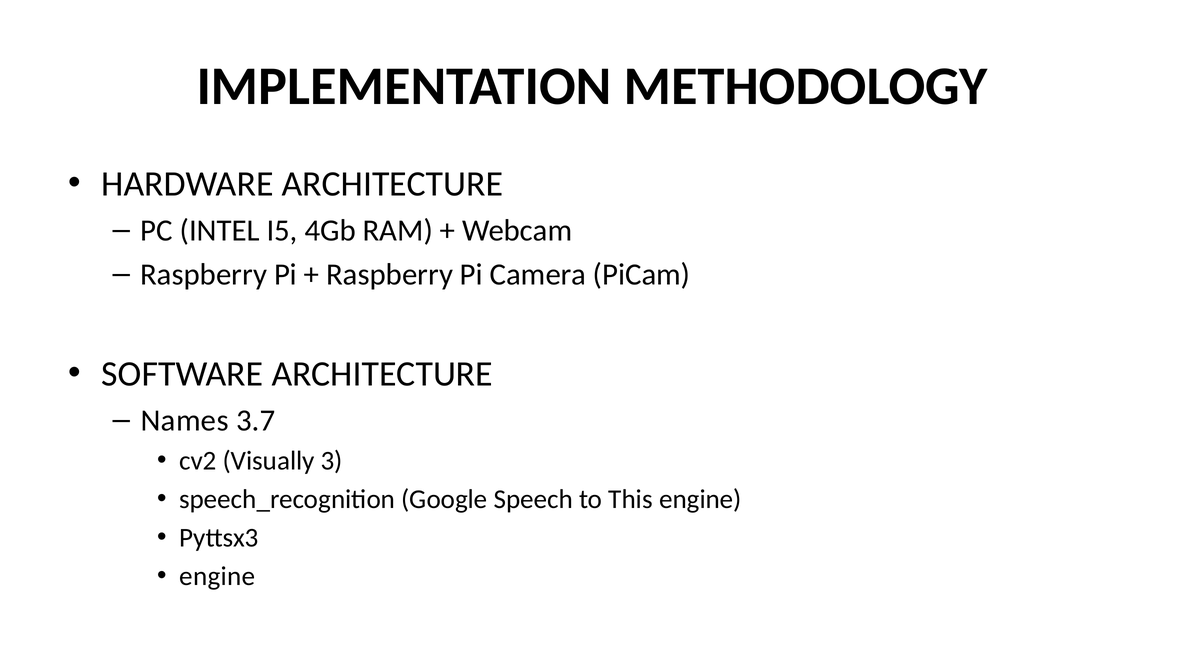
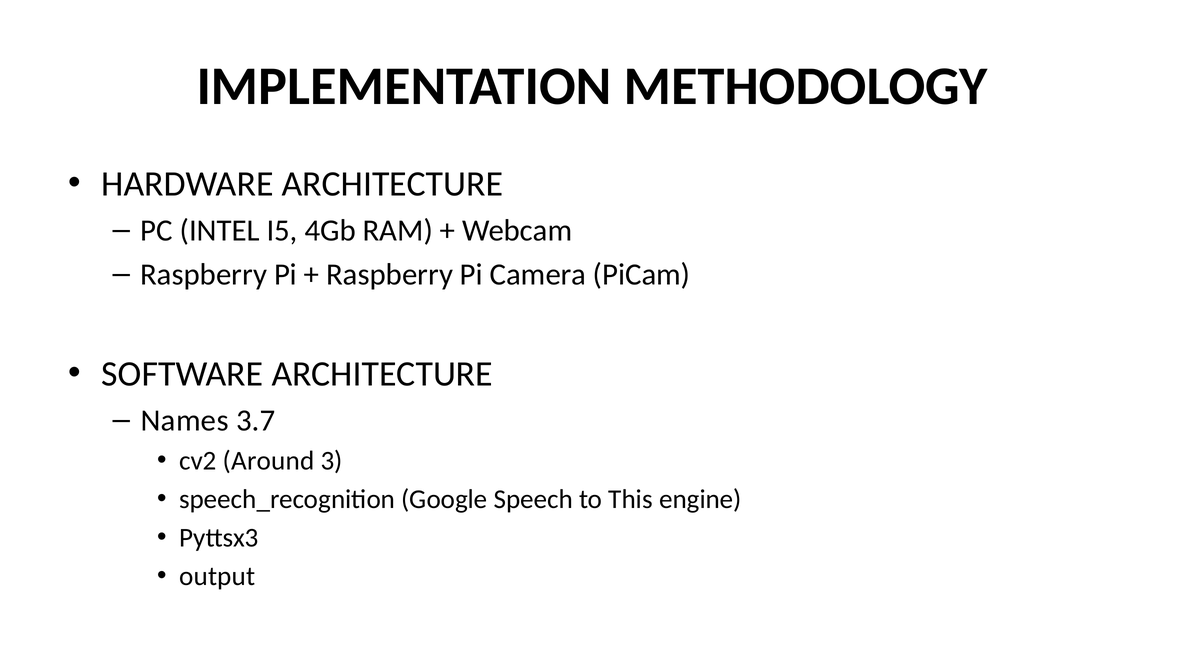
Visually: Visually -> Around
engine at (217, 576): engine -> output
